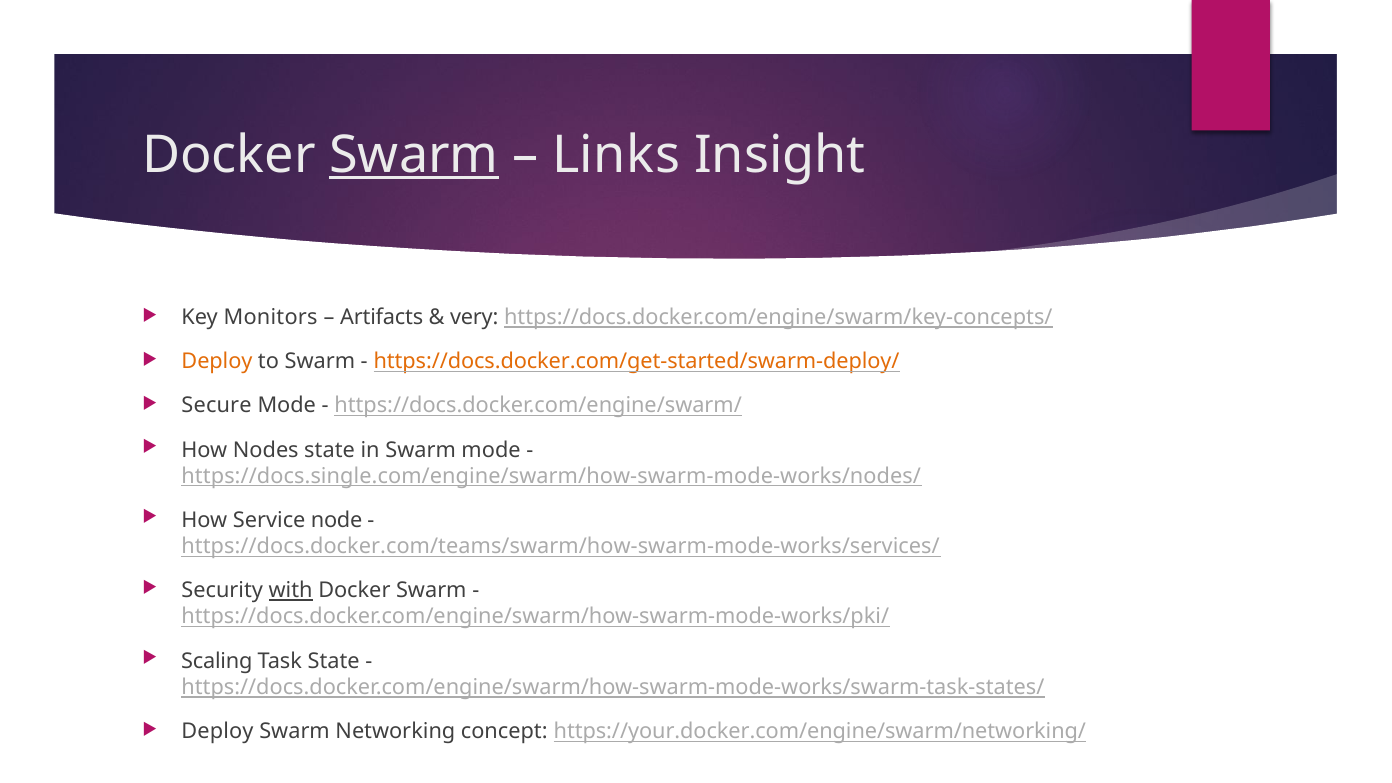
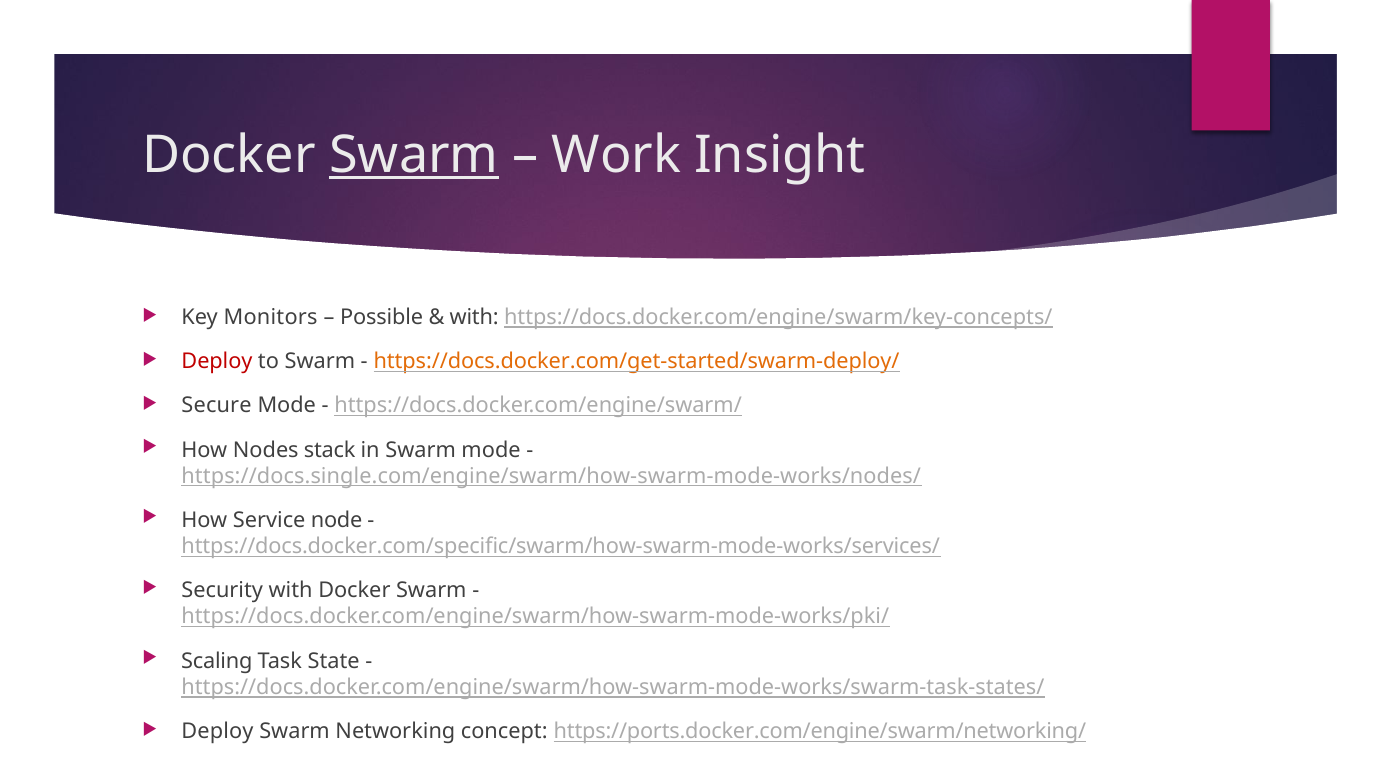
Links: Links -> Work
Artifacts: Artifacts -> Possible
very at (474, 317): very -> with
Deploy at (217, 361) colour: orange -> red
Nodes state: state -> stack
https://docs.docker.com/teams/swarm/how-swarm-mode-works/services/: https://docs.docker.com/teams/swarm/how-swarm-mode-works/services/ -> https://docs.docker.com/specific/swarm/how-swarm-mode-works/services/
with at (291, 591) underline: present -> none
https://your.docker.com/engine/swarm/networking/: https://your.docker.com/engine/swarm/networking/ -> https://ports.docker.com/engine/swarm/networking/
